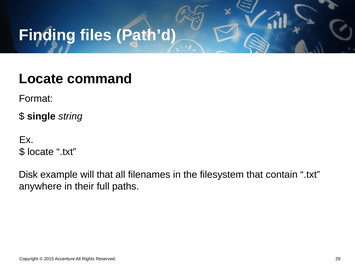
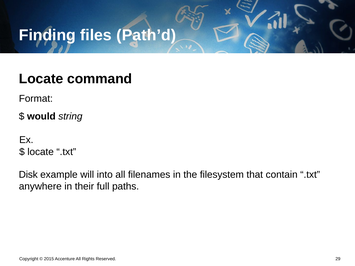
single: single -> would
will that: that -> into
